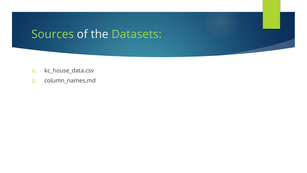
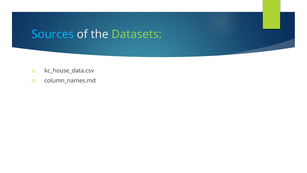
Sources colour: light green -> light blue
